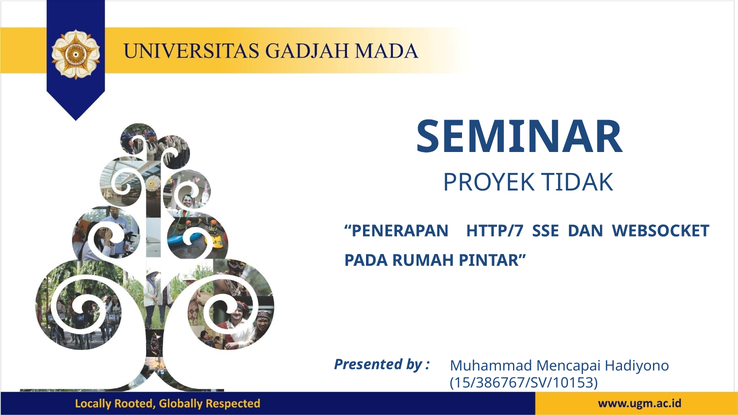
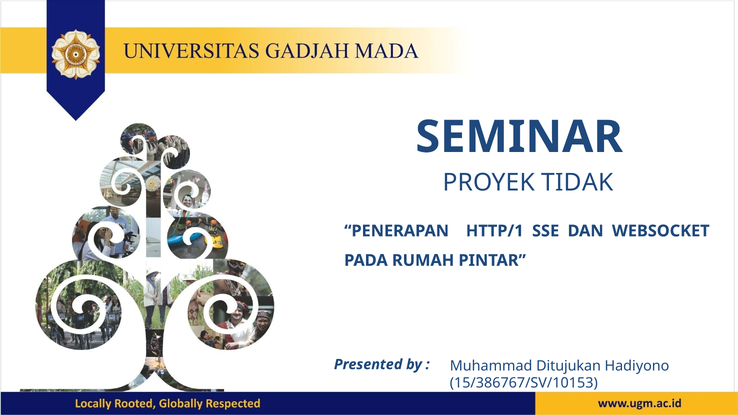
HTTP/7: HTTP/7 -> HTTP/1
Mencapai: Mencapai -> Ditujukan
